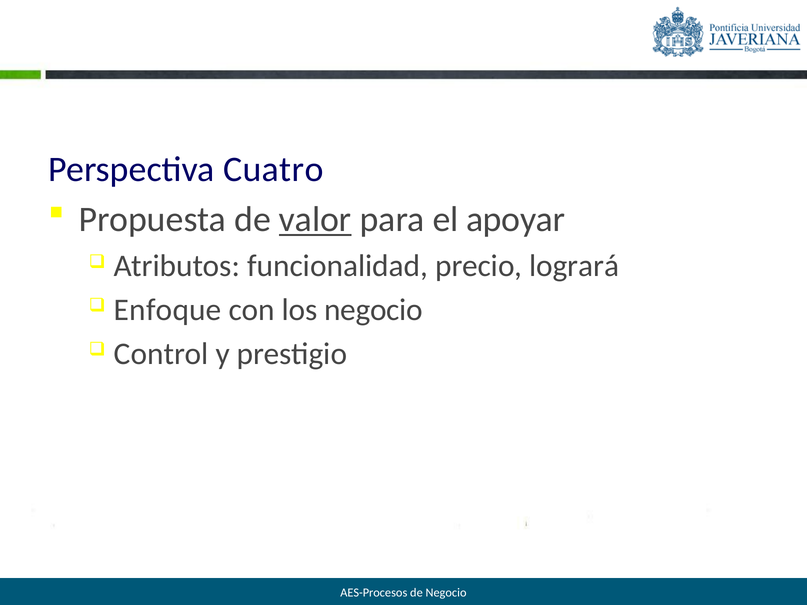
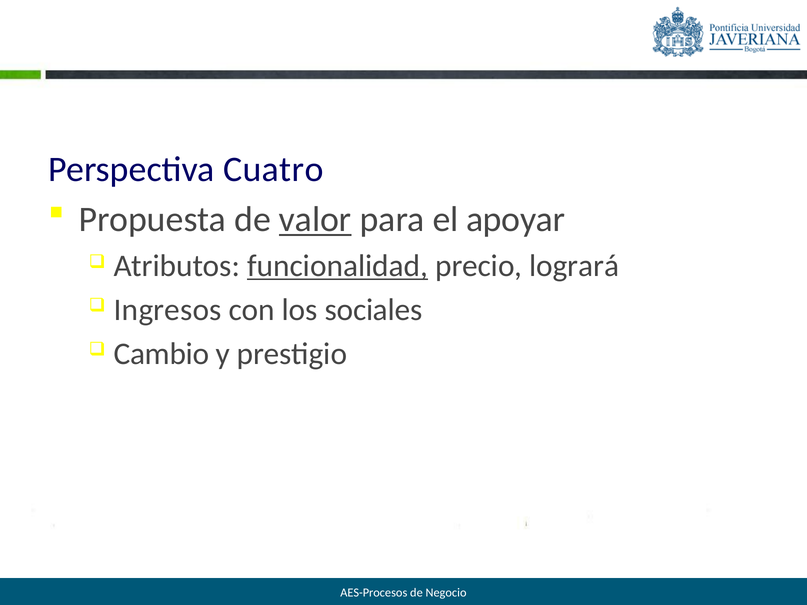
funcionalidad underline: none -> present
Enfoque: Enfoque -> Ingresos
los negocio: negocio -> sociales
Control: Control -> Cambio
